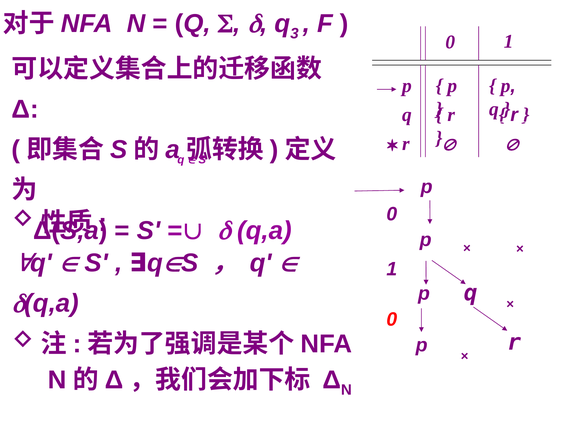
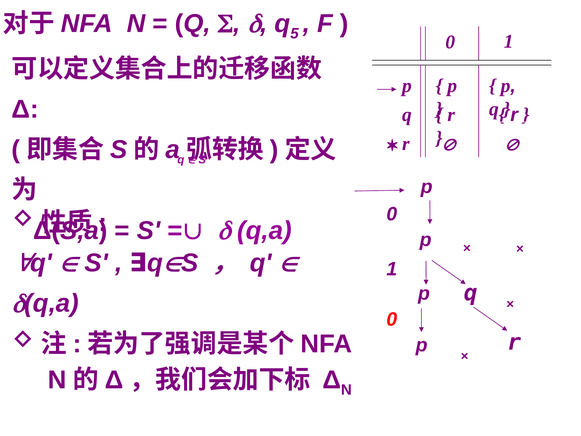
3: 3 -> 5
